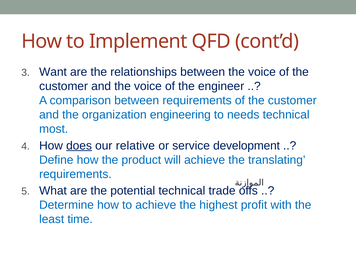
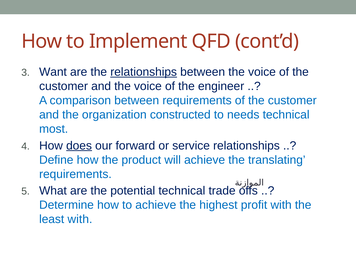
relationships at (144, 72) underline: none -> present
engineering: engineering -> constructed
relative: relative -> forward
service development: development -> relationships
least time: time -> with
